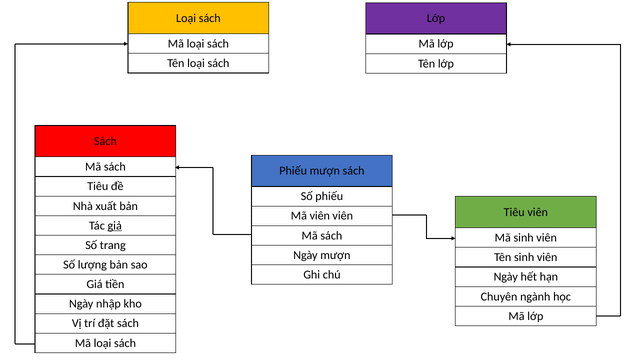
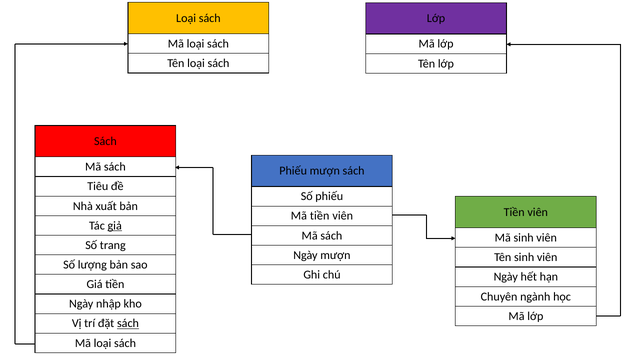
Tiêu at (514, 212): Tiêu -> Tiền
Mã viên: viên -> tiền
sách at (128, 324) underline: none -> present
